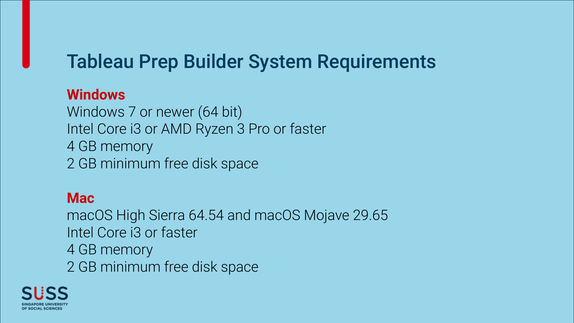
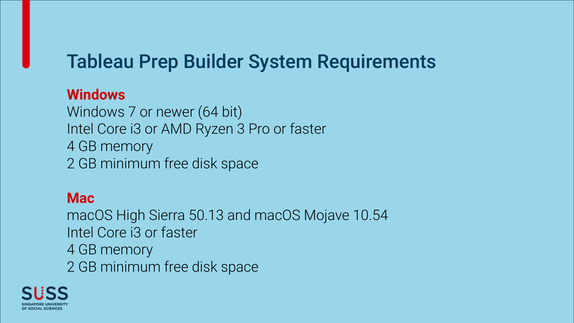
64.54: 64.54 -> 50.13
29.65: 29.65 -> 10.54
